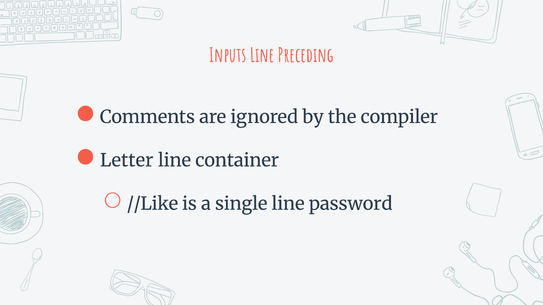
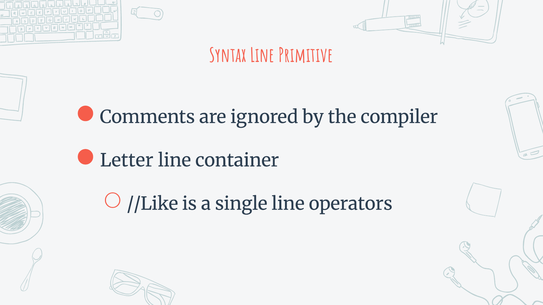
Inputs: Inputs -> Syntax
Preceding: Preceding -> Primitive
password: password -> operators
